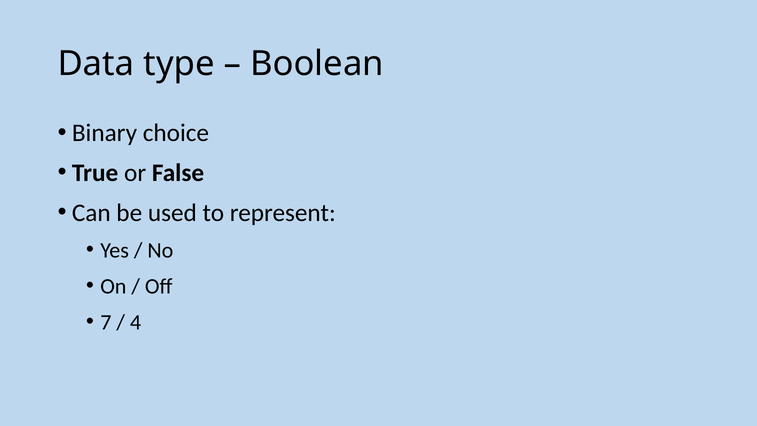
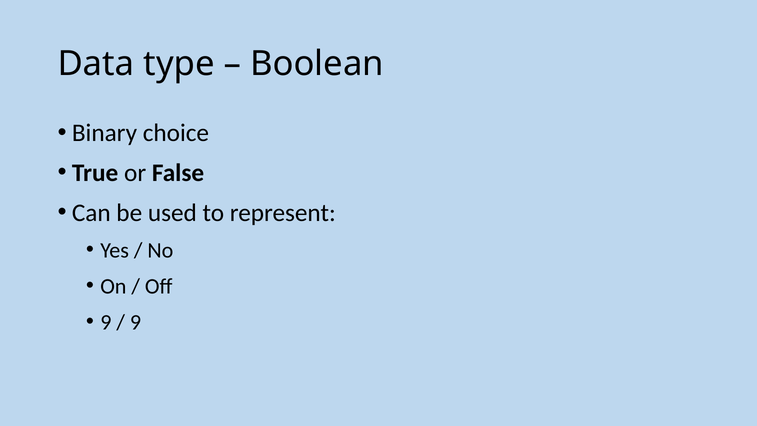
7 at (106, 322): 7 -> 9
4 at (135, 322): 4 -> 9
